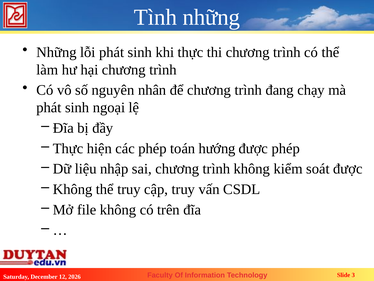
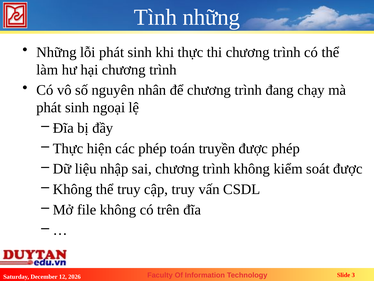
hướng: hướng -> truyền
